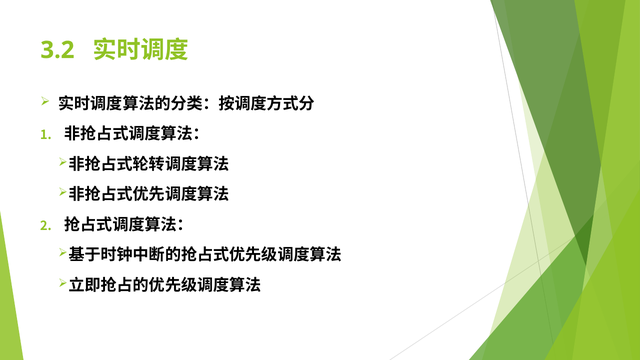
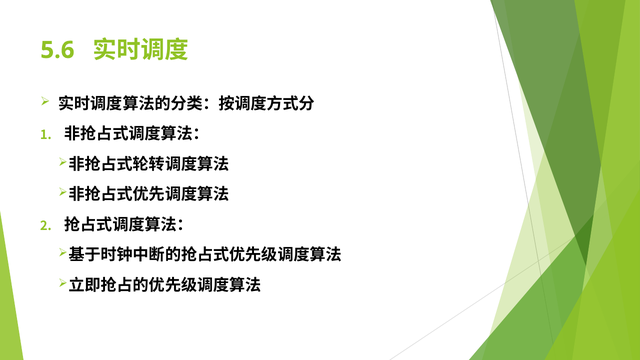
3.2: 3.2 -> 5.6
